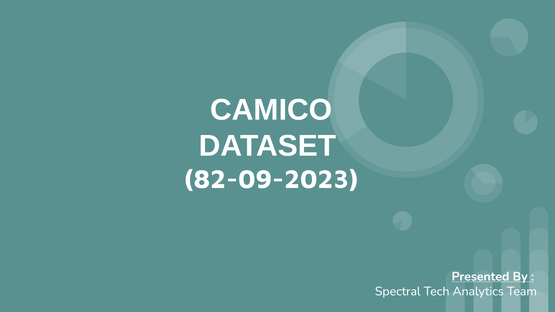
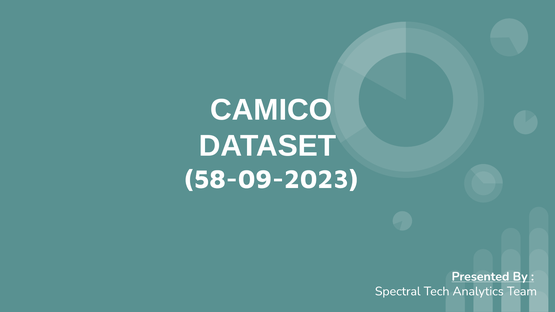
82-09-2023: 82-09-2023 -> 58-09-2023
